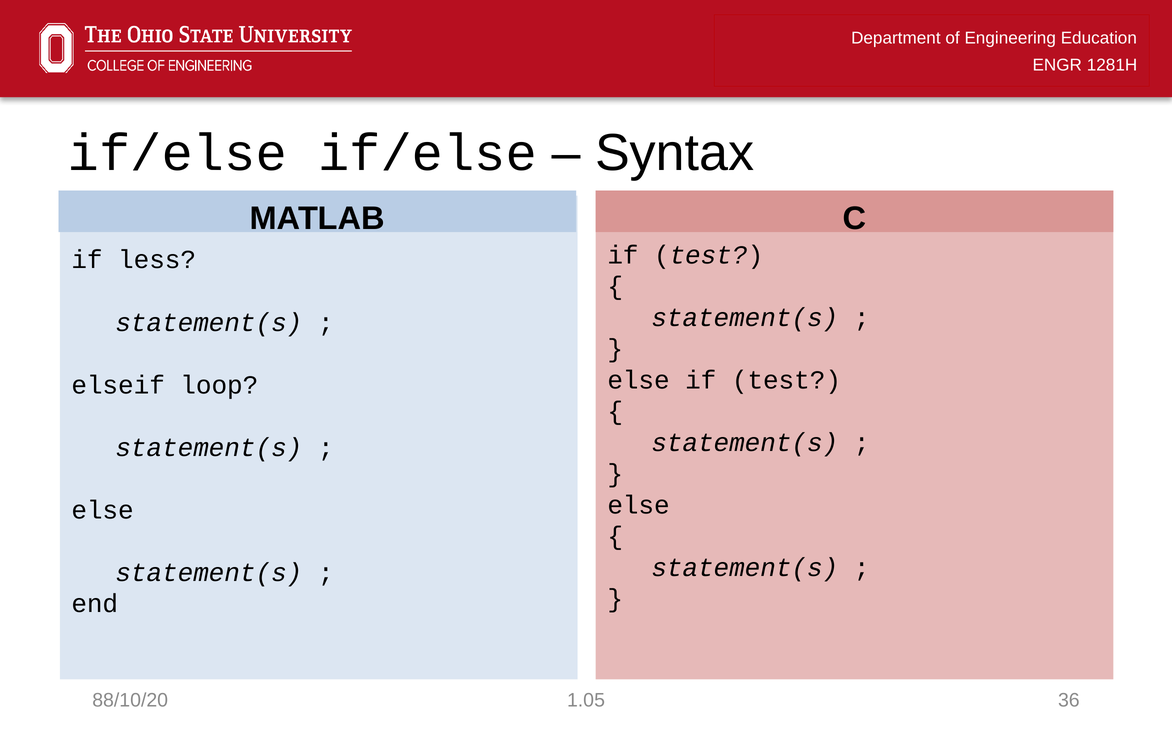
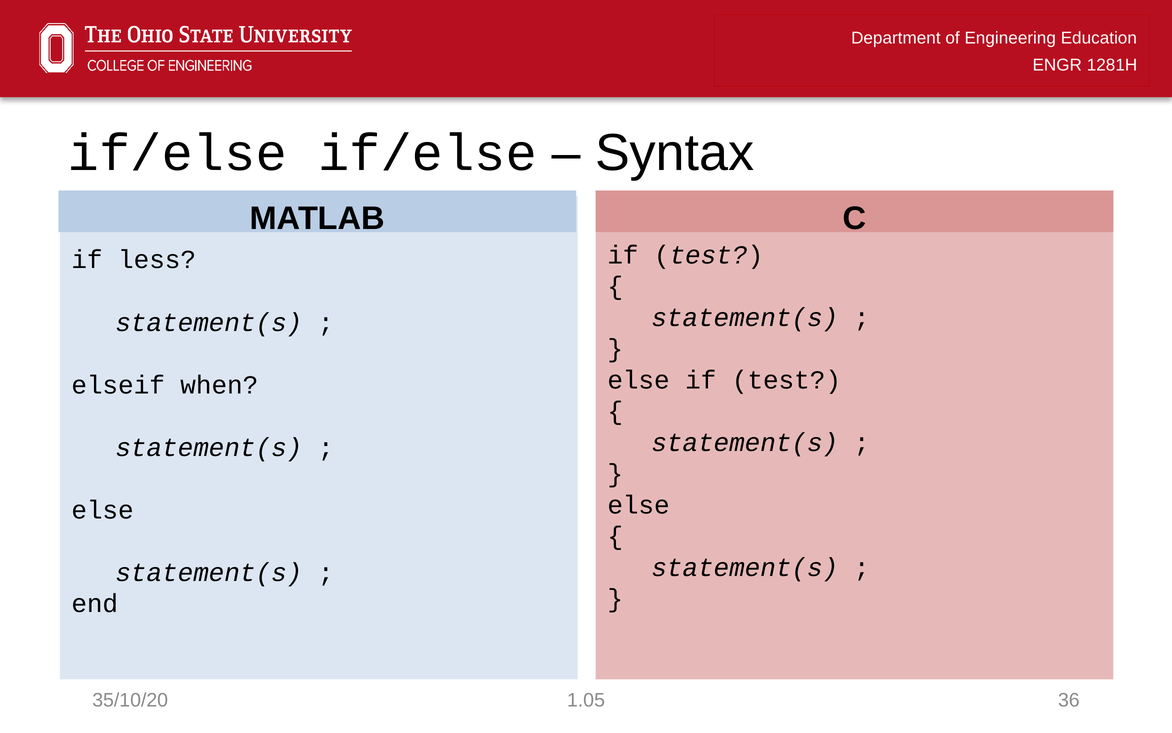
loop: loop -> when
88/10/20: 88/10/20 -> 35/10/20
